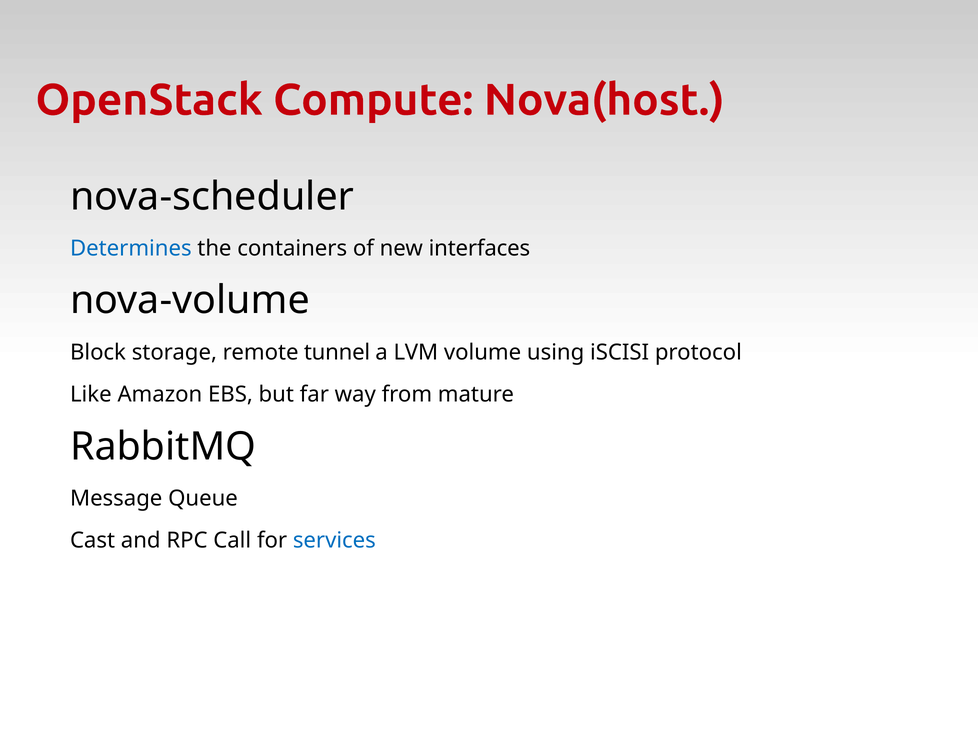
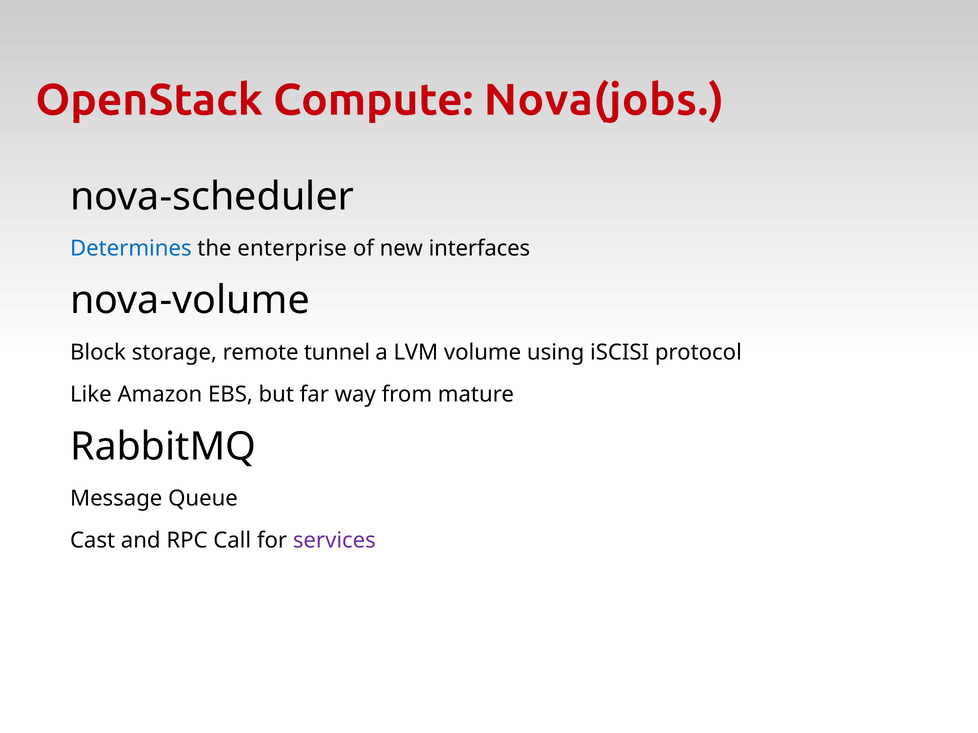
Nova(host: Nova(host -> Nova(jobs
containers: containers -> enterprise
services colour: blue -> purple
